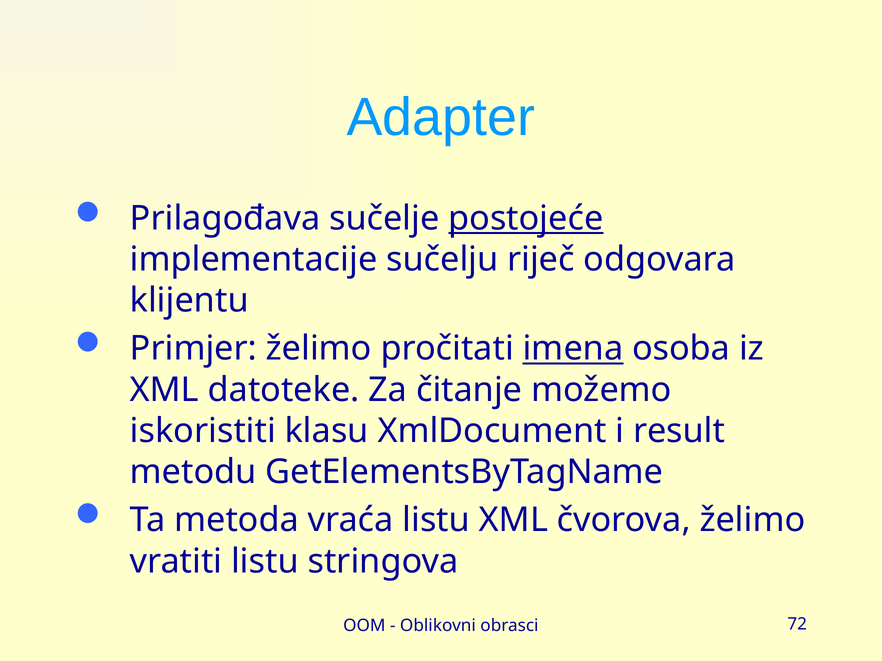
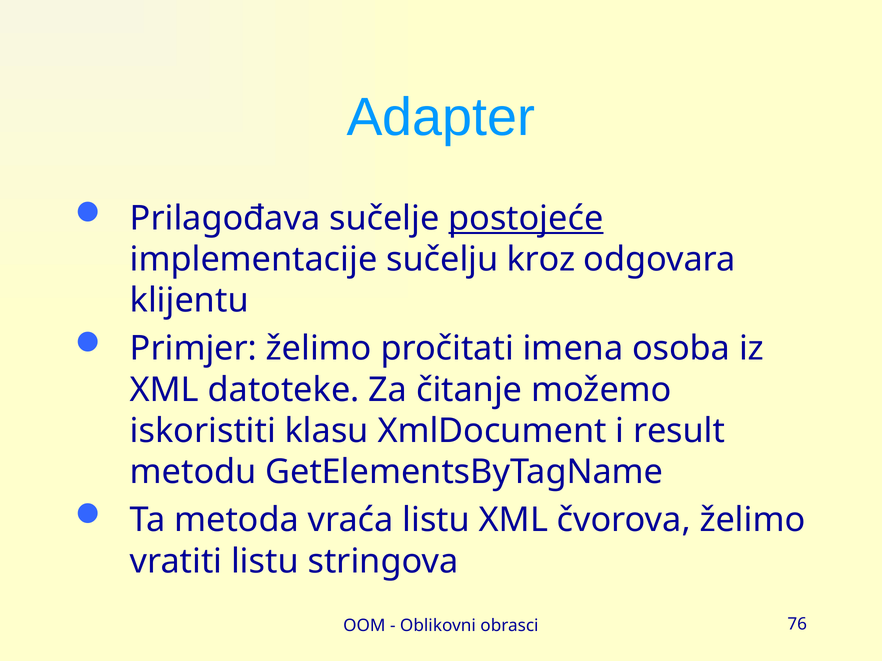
riječ: riječ -> kroz
imena underline: present -> none
72: 72 -> 76
